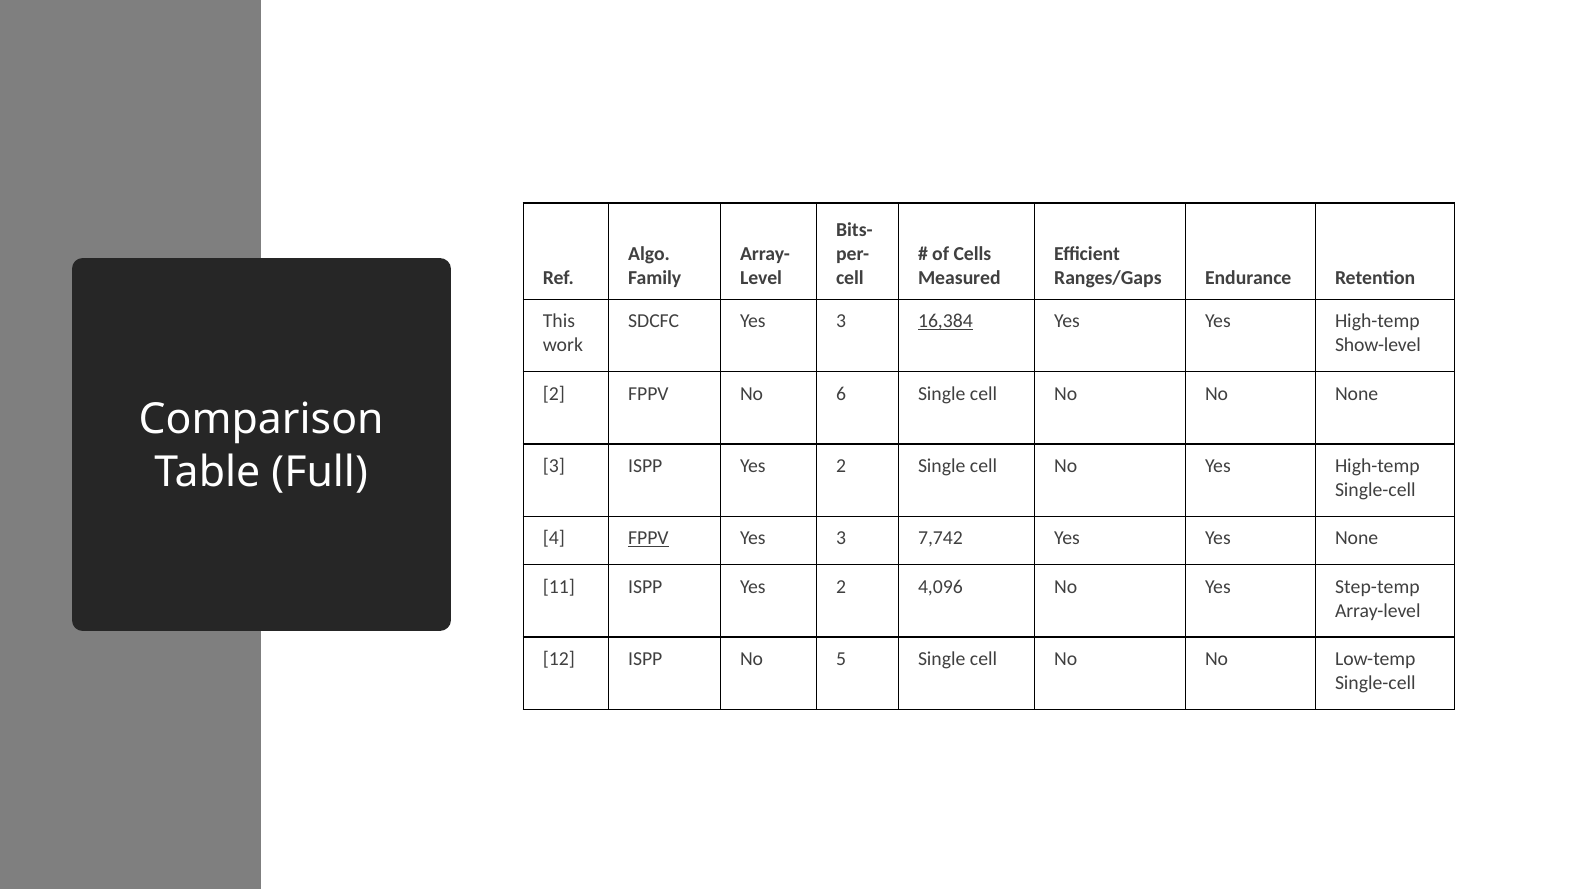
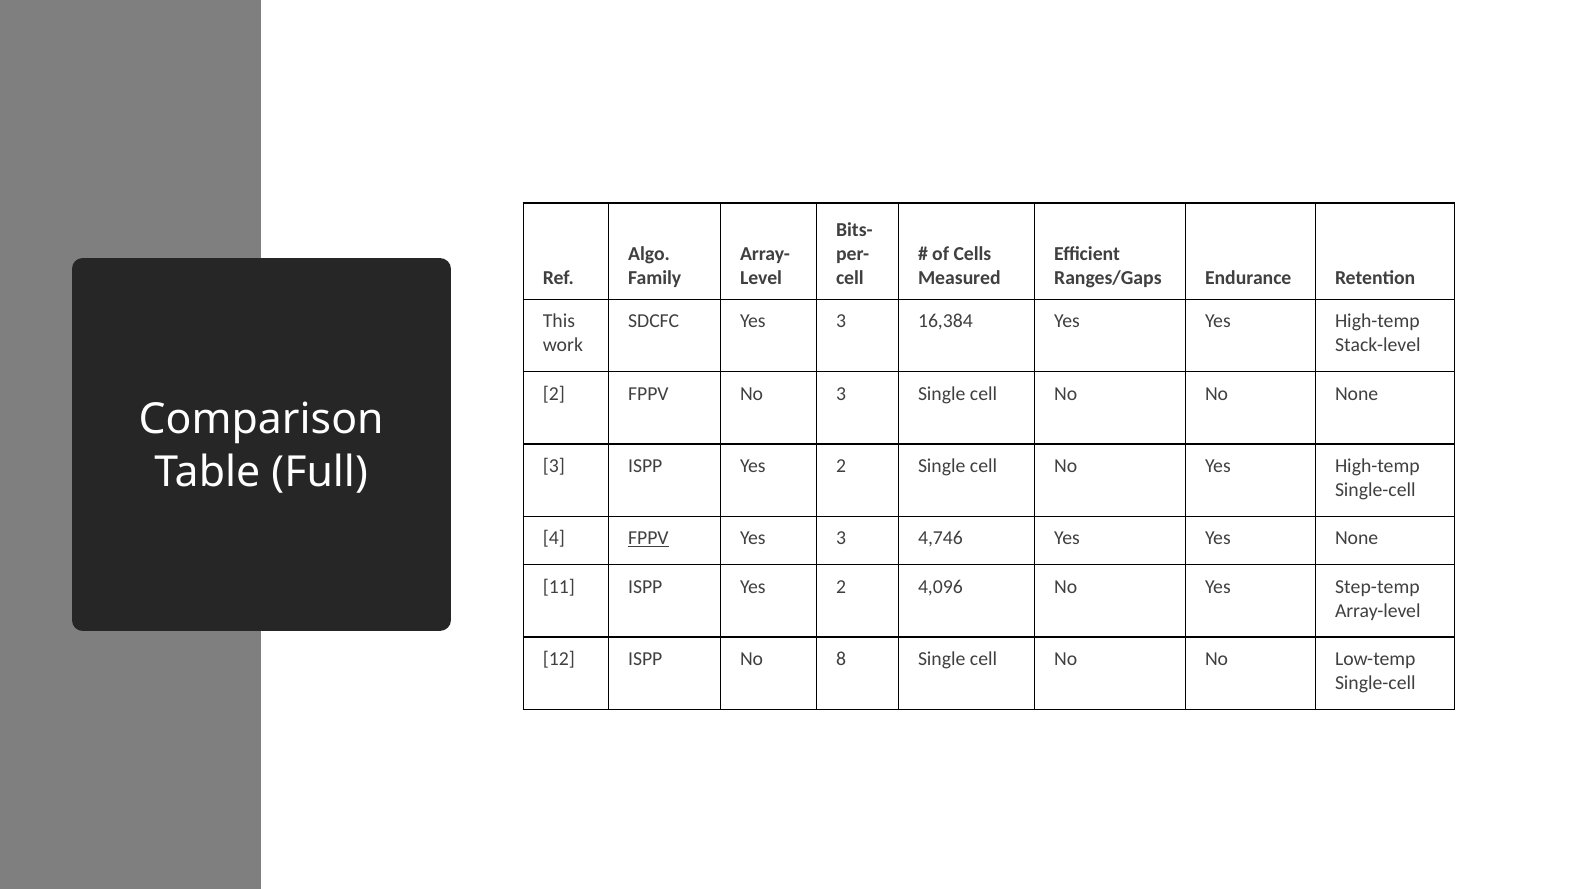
16,384 underline: present -> none
Show-level: Show-level -> Stack-level
No 6: 6 -> 3
7,742: 7,742 -> 4,746
5: 5 -> 8
